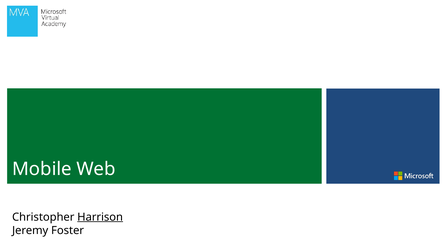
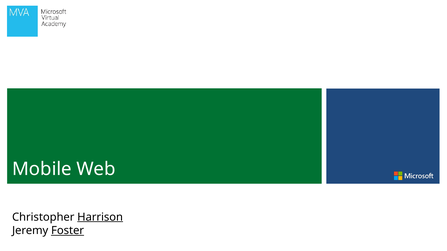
Foster underline: none -> present
